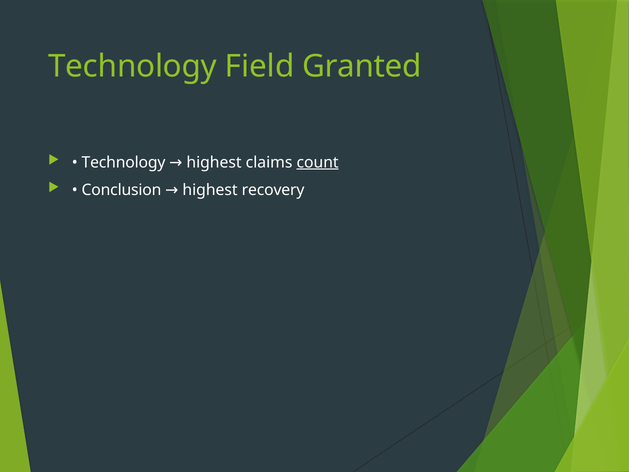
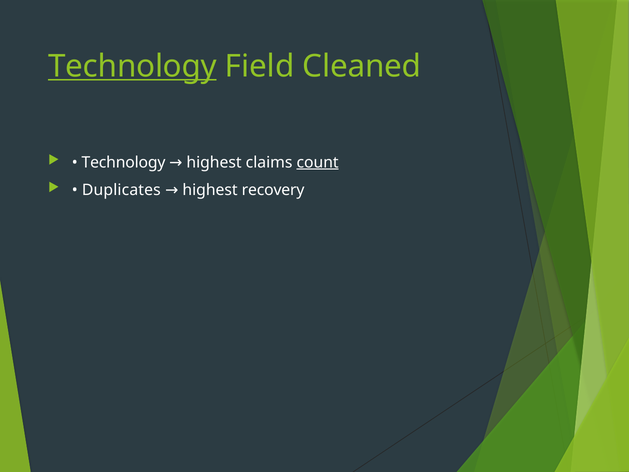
Technology at (133, 66) underline: none -> present
Granted: Granted -> Cleaned
Conclusion: Conclusion -> Duplicates
